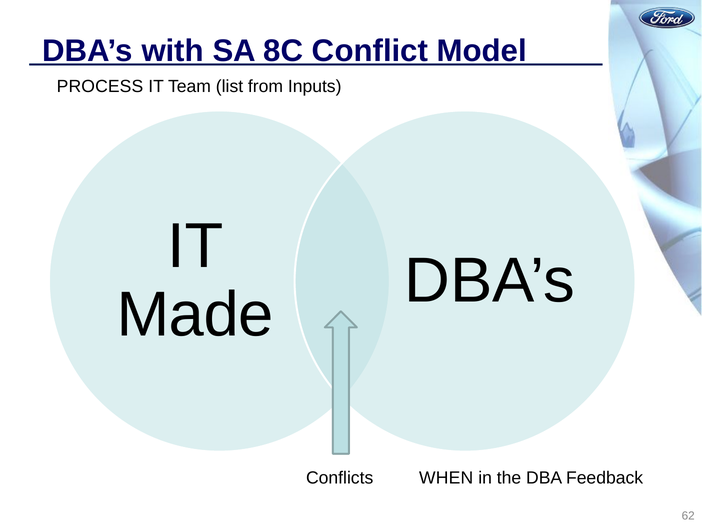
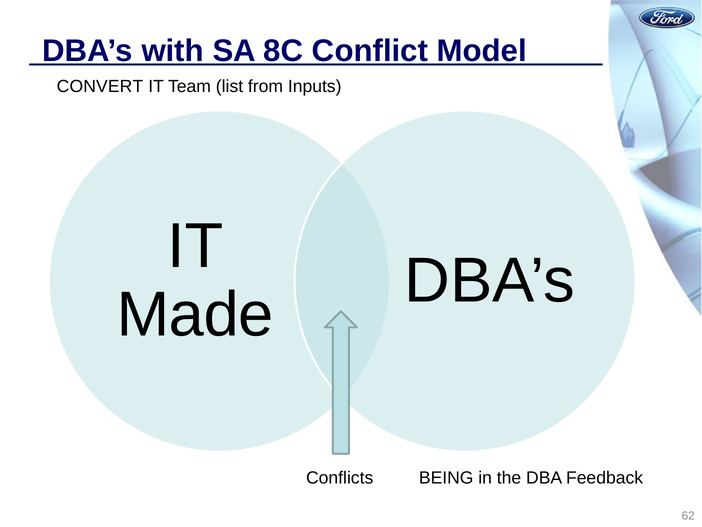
PROCESS: PROCESS -> CONVERT
WHEN: WHEN -> BEING
